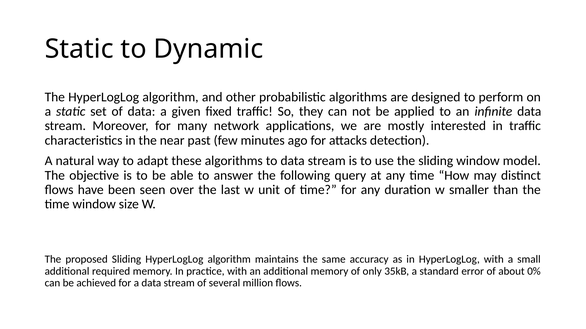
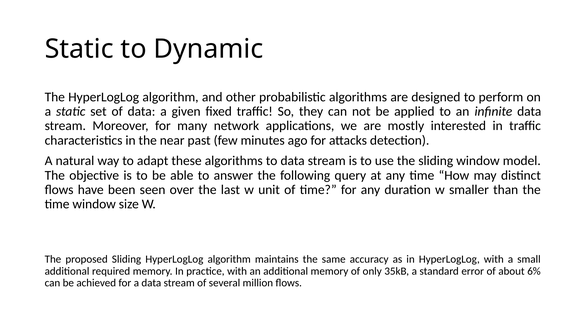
0%: 0% -> 6%
